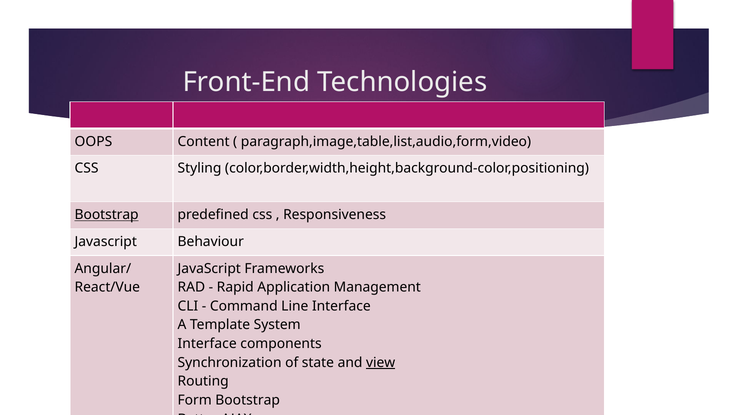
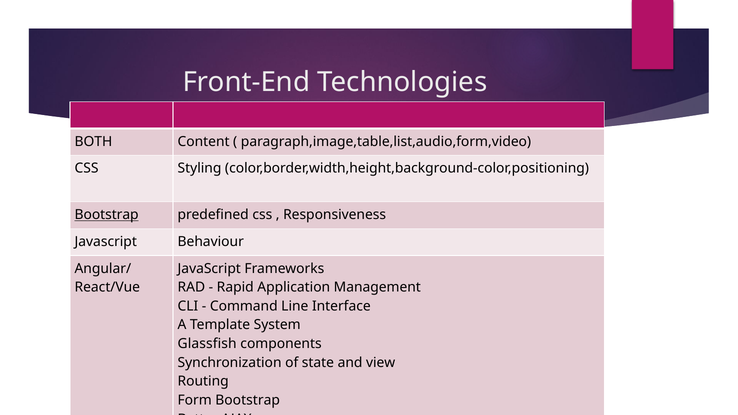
OOPS: OOPS -> BOTH
Interface at (207, 344): Interface -> Glassfish
view underline: present -> none
